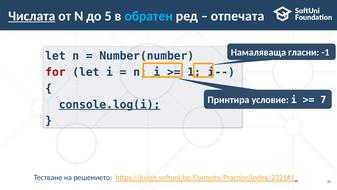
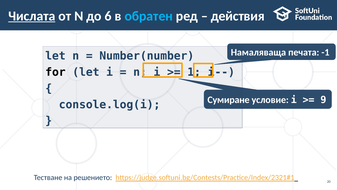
5: 5 -> 6
отпечата: отпечата -> действия
гласни: гласни -> печата
for colour: red -> black
Принтира: Принтира -> Сумиране
7: 7 -> 9
console.log(i underline: present -> none
